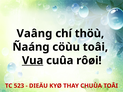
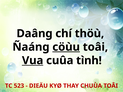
Vaâng: Vaâng -> Daâng
cöùu underline: none -> present
rôøi: rôøi -> tình
